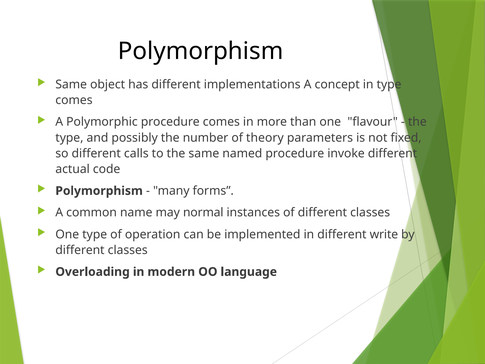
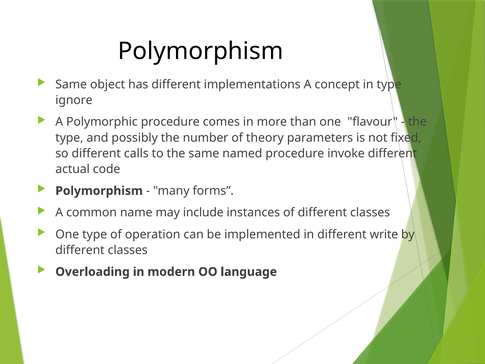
comes at (74, 100): comes -> ignore
normal: normal -> include
